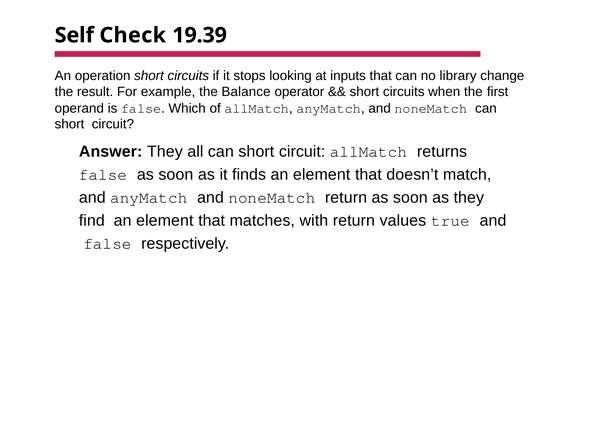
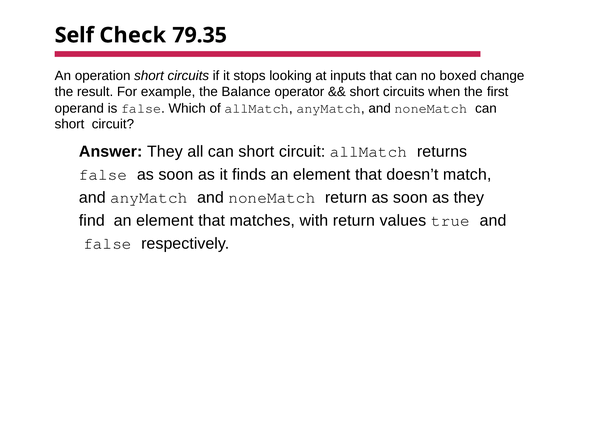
19.39: 19.39 -> 79.35
library: library -> boxed
